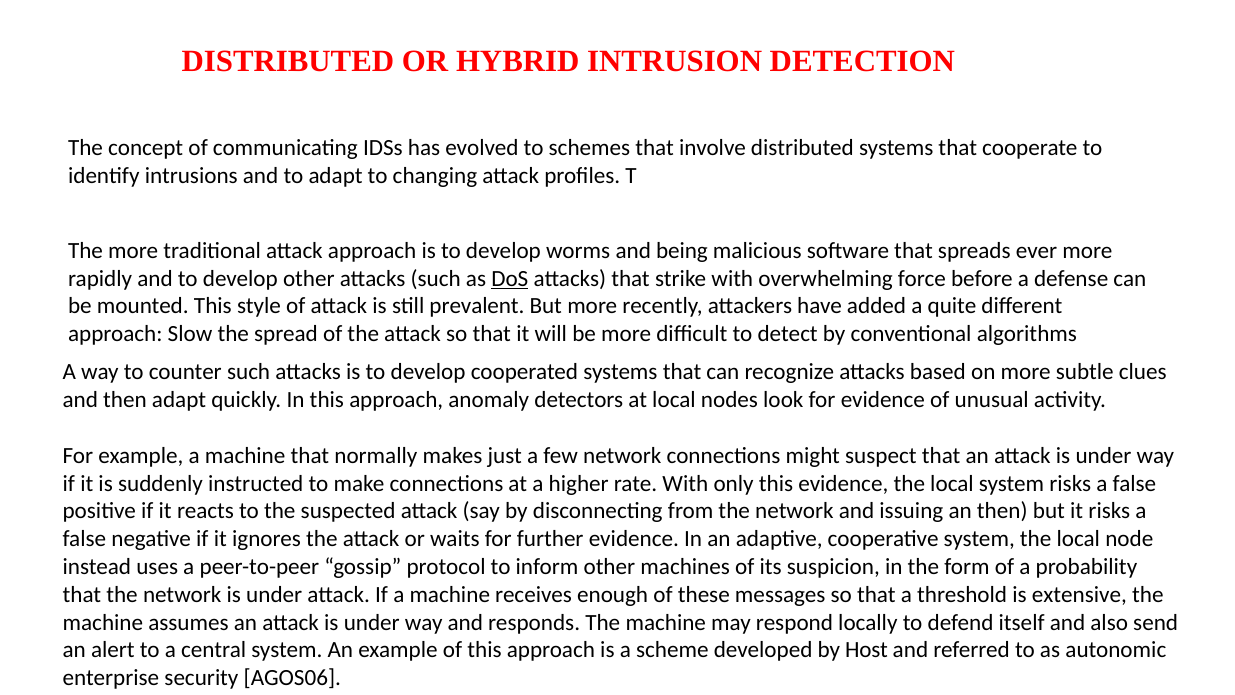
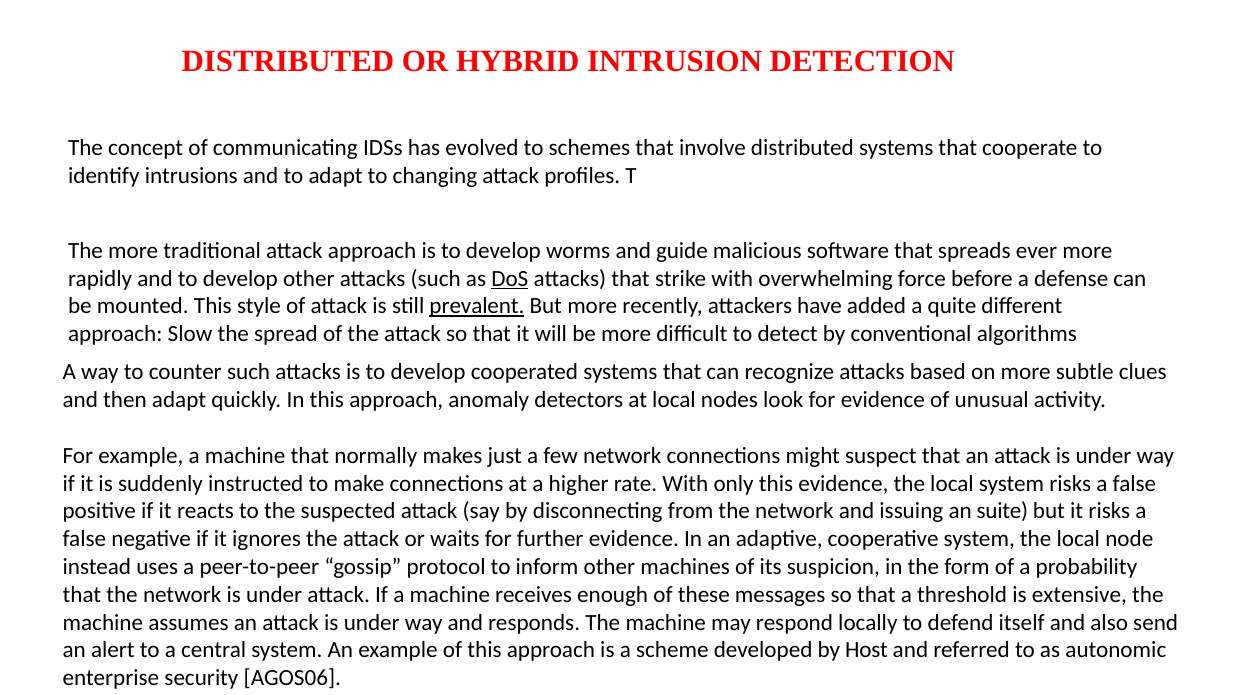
being: being -> guide
prevalent underline: none -> present
an then: then -> suite
